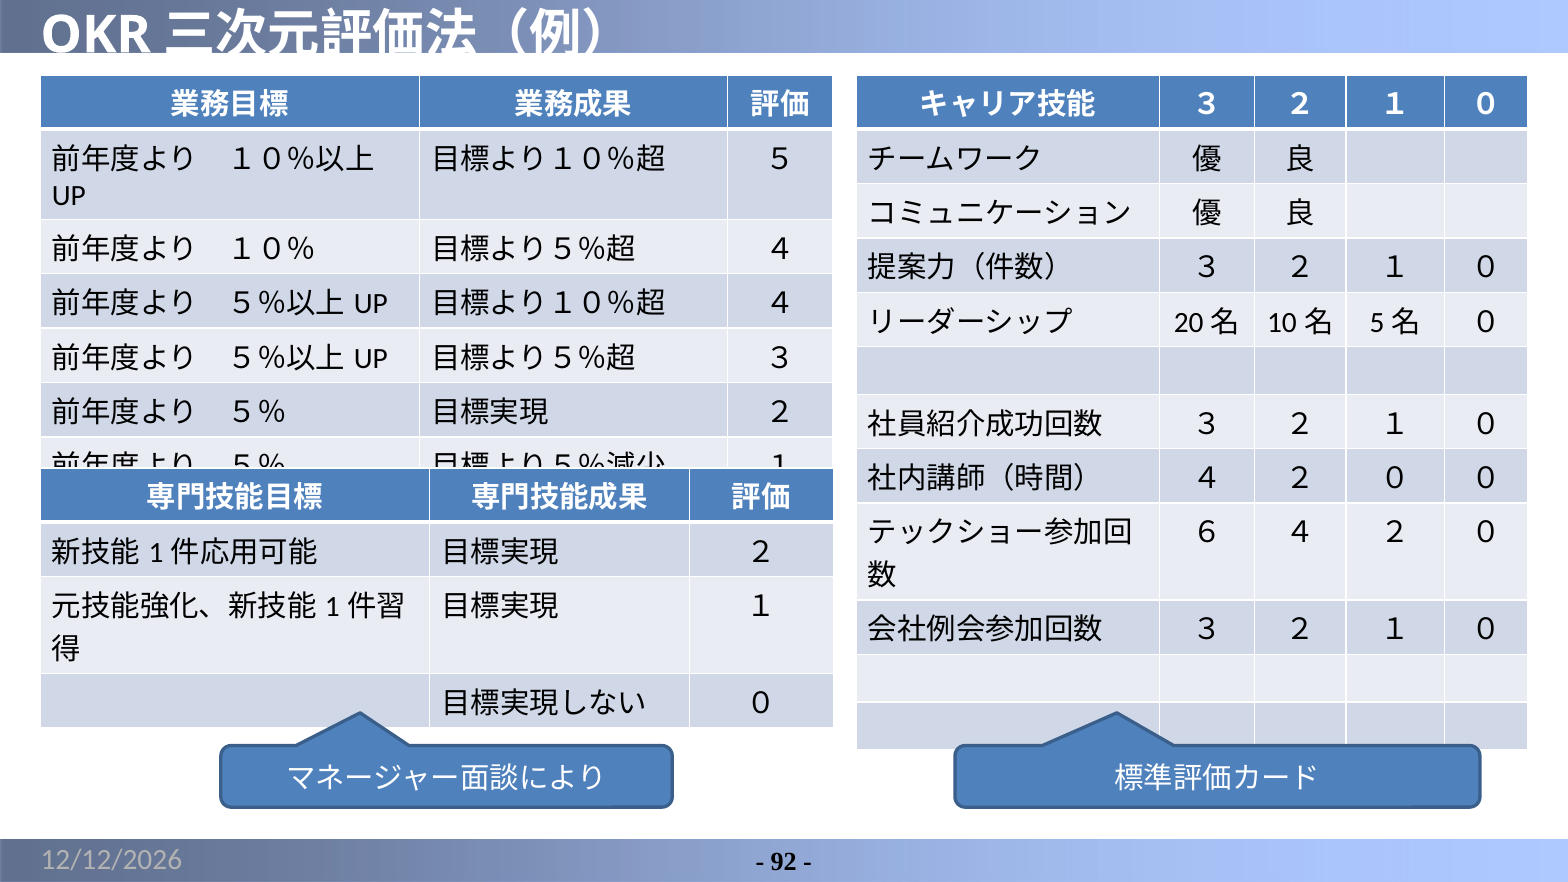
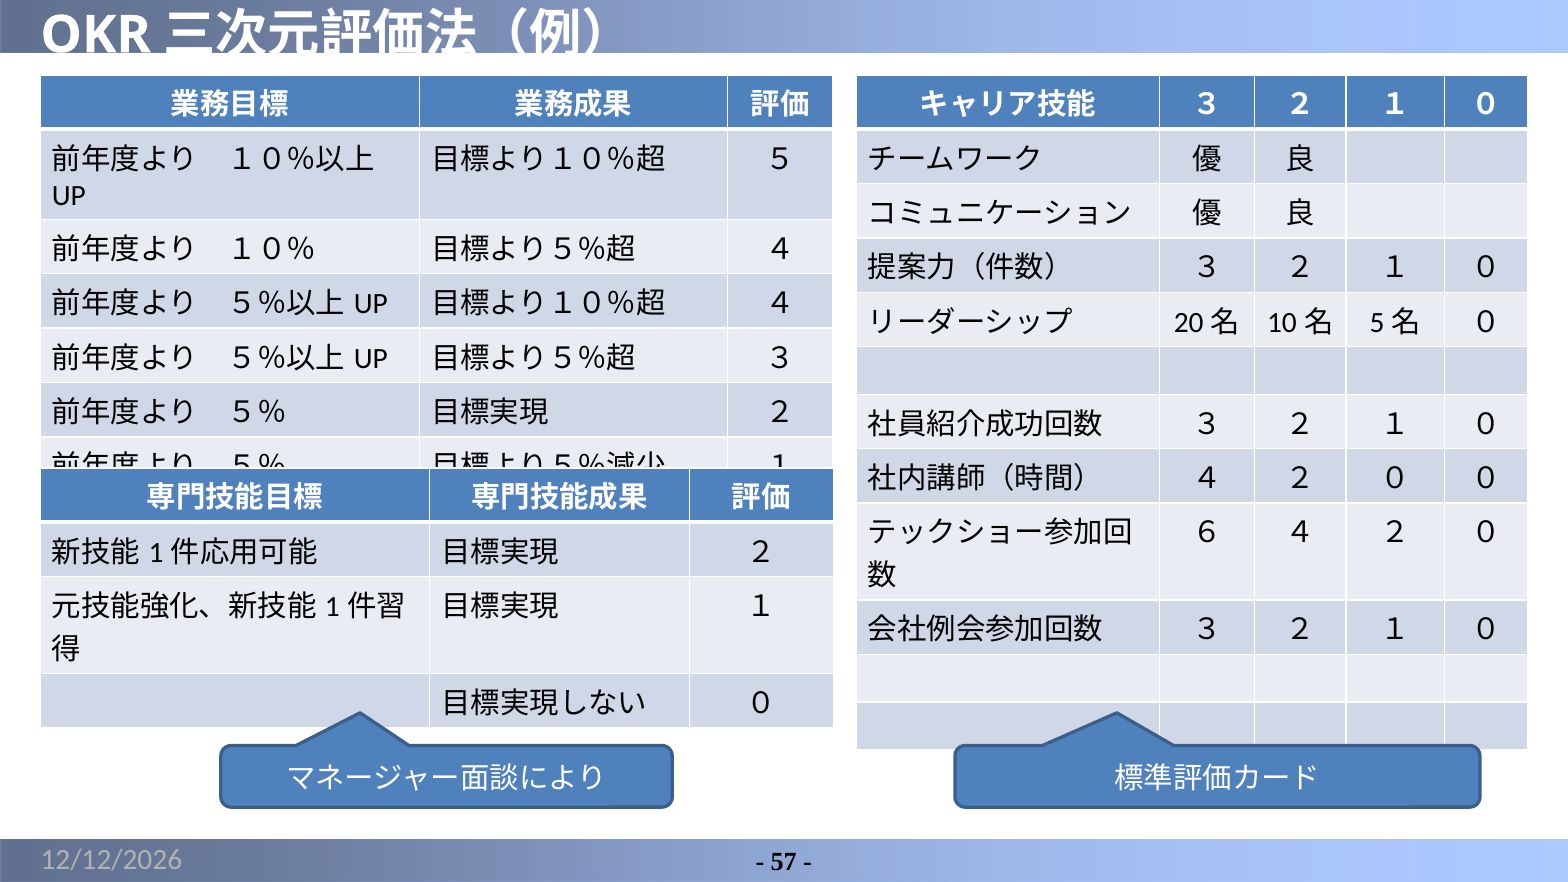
92: 92 -> 57
